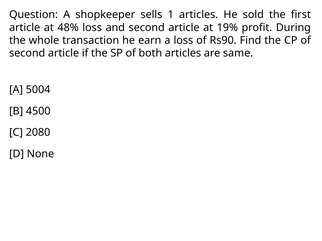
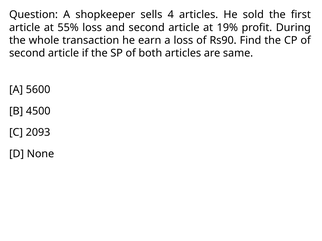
1: 1 -> 4
48%: 48% -> 55%
5004: 5004 -> 5600
2080: 2080 -> 2093
